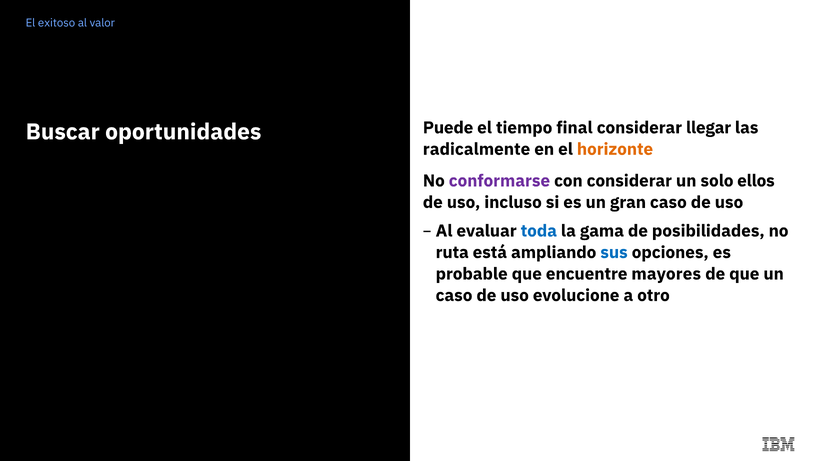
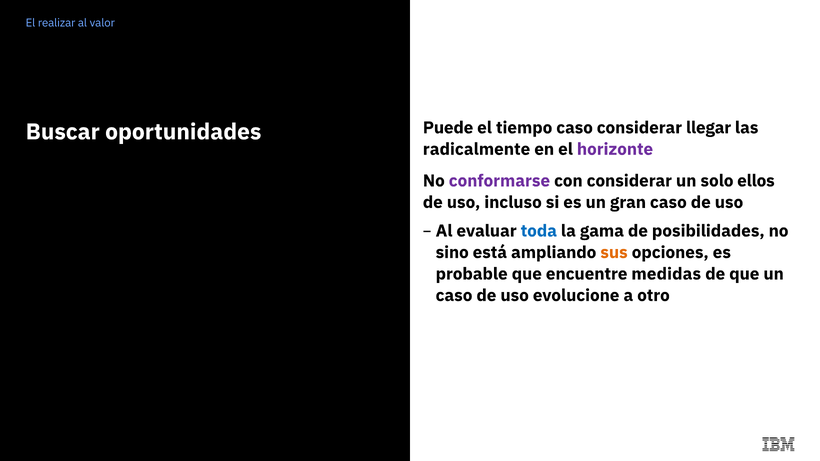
exitoso: exitoso -> realizar
tiempo final: final -> caso
horizonte colour: orange -> purple
ruta: ruta -> sino
sus colour: blue -> orange
mayores: mayores -> medidas
